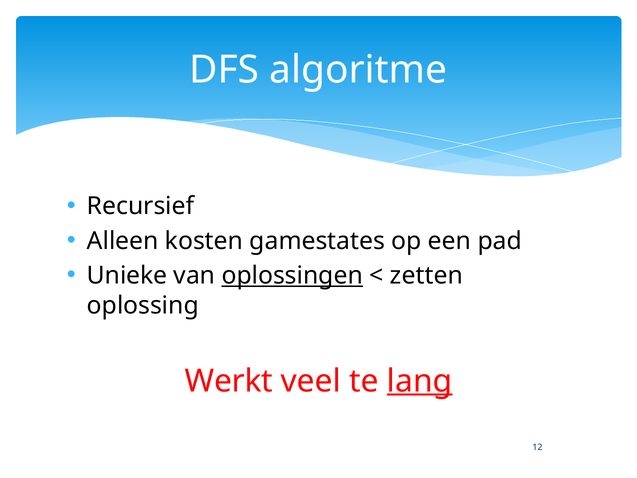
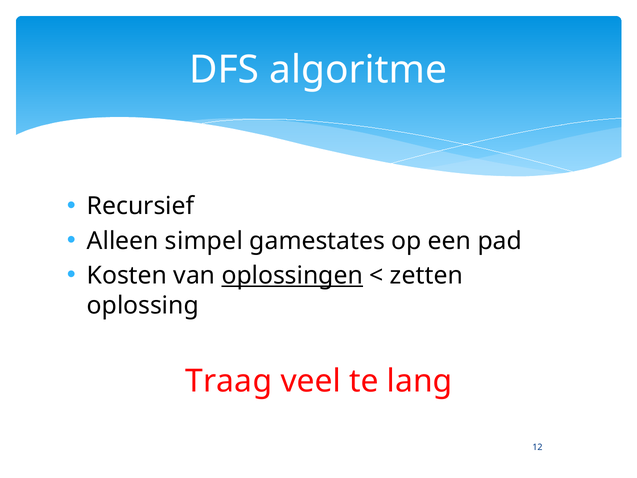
kosten: kosten -> simpel
Unieke: Unieke -> Kosten
Werkt: Werkt -> Traag
lang underline: present -> none
